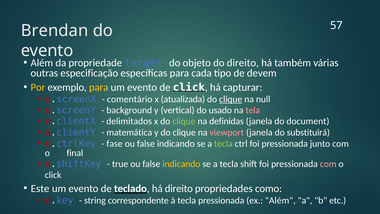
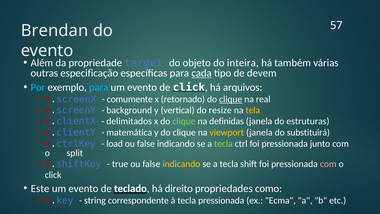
do direito: direito -> inteira
cada underline: none -> present
Por colour: yellow -> light blue
para at (99, 87) colour: yellow -> light blue
capturar: capturar -> arquivos
comentário: comentário -> comumente
atualizada: atualizada -> retornado
null: null -> real
usado: usado -> resize
tela colour: pink -> yellow
document: document -> estruturas
viewport colour: pink -> yellow
fase: fase -> load
final: final -> split
ex Além: Além -> Ecma
